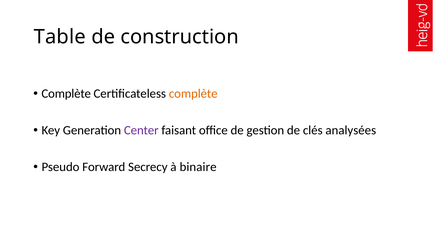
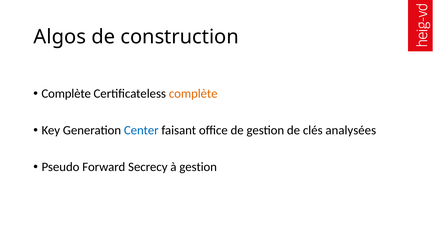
Table: Table -> Algos
Center colour: purple -> blue
à binaire: binaire -> gestion
